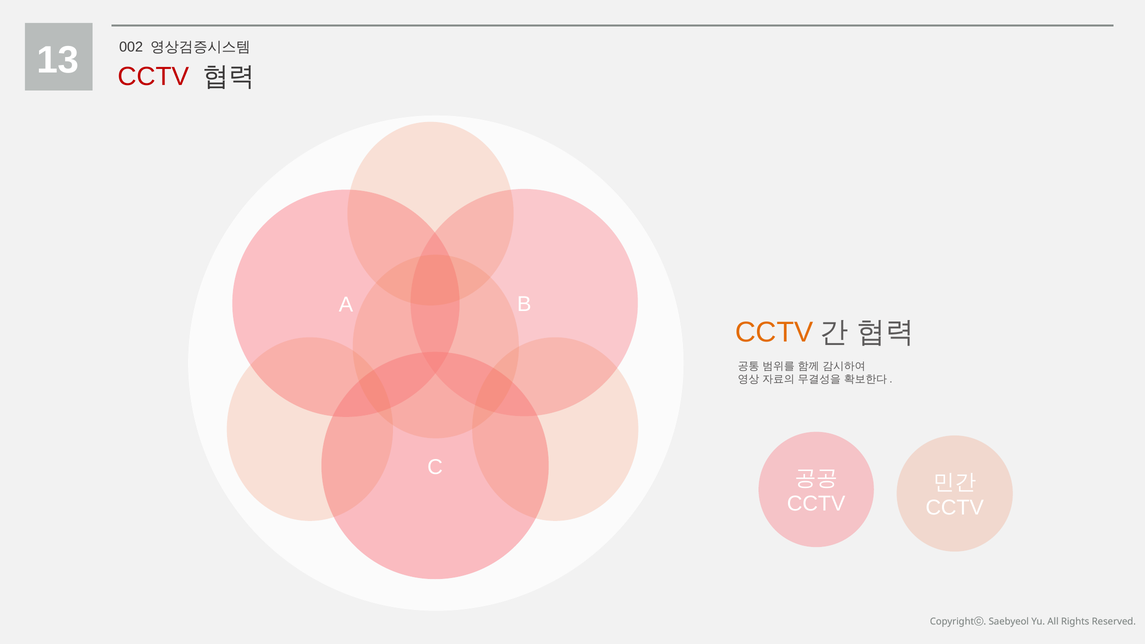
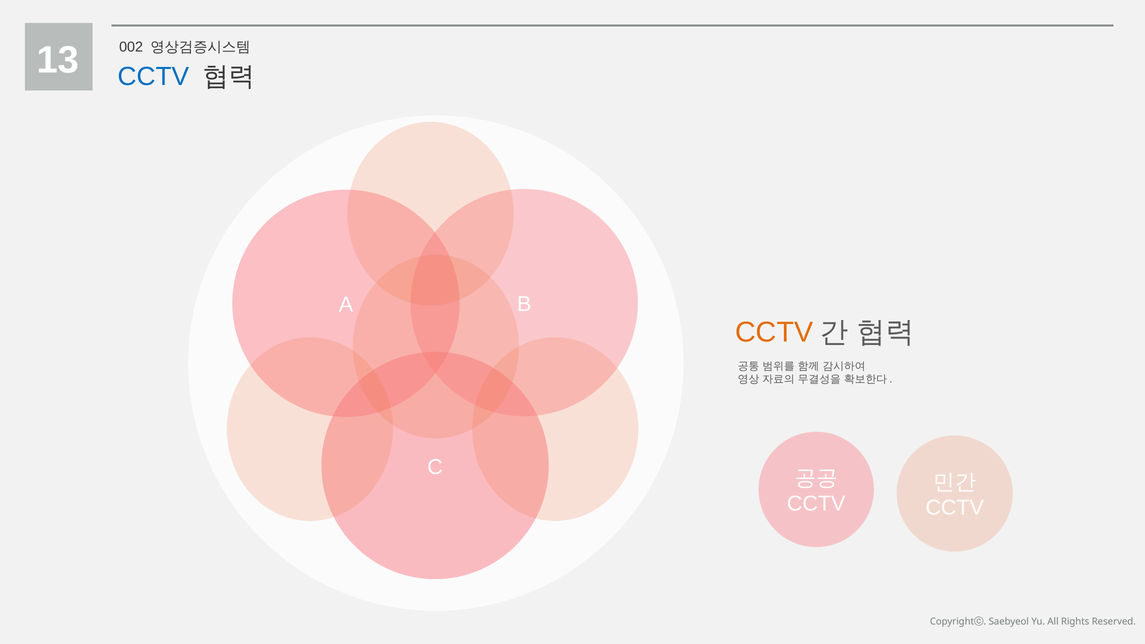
CCTV at (154, 76) colour: red -> blue
